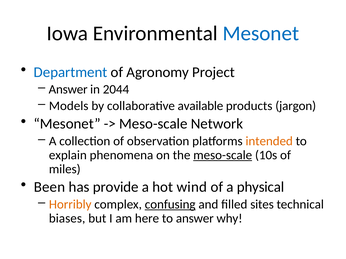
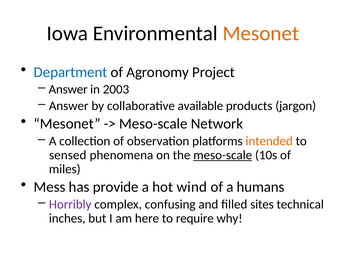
Mesonet at (261, 33) colour: blue -> orange
2044: 2044 -> 2003
Models at (69, 106): Models -> Answer
explain: explain -> sensed
Been: Been -> Mess
physical: physical -> humans
Horribly colour: orange -> purple
confusing underline: present -> none
biases: biases -> inches
to answer: answer -> require
